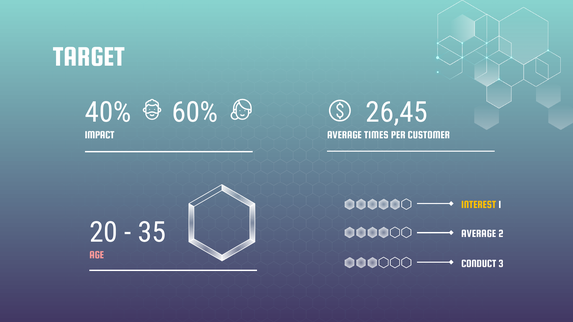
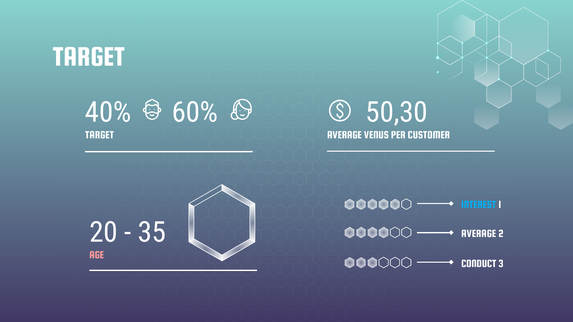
26,45: 26,45 -> 50,30
IMPACT at (100, 135): IMPACT -> TARGET
TIMES: TIMES -> VENUS
INTEREST colour: yellow -> light blue
